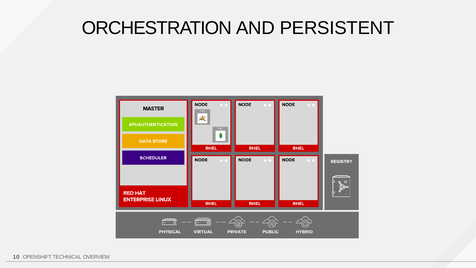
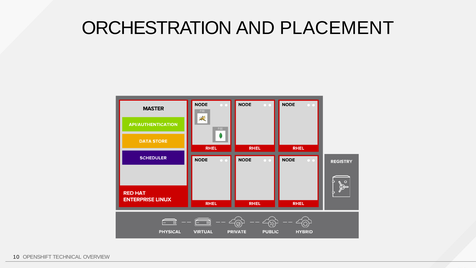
PERSISTENT: PERSISTENT -> PLACEMENT
